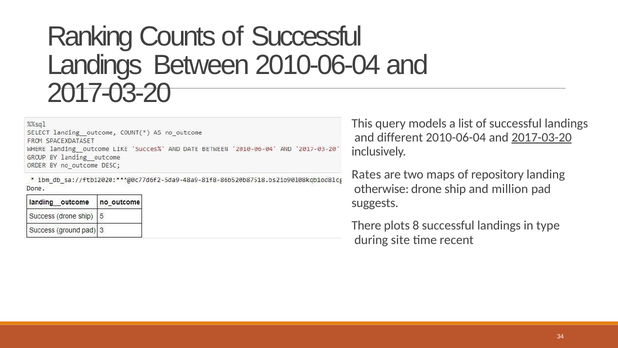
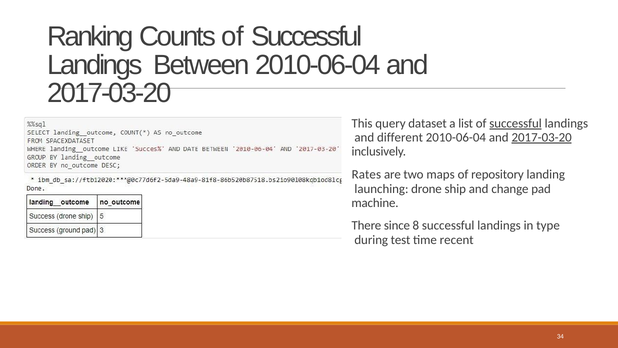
models: models -> dataset
successful at (516, 123) underline: none -> present
otherwise: otherwise -> launching
million: million -> change
suggests: suggests -> machine
plots: plots -> since
site: site -> test
